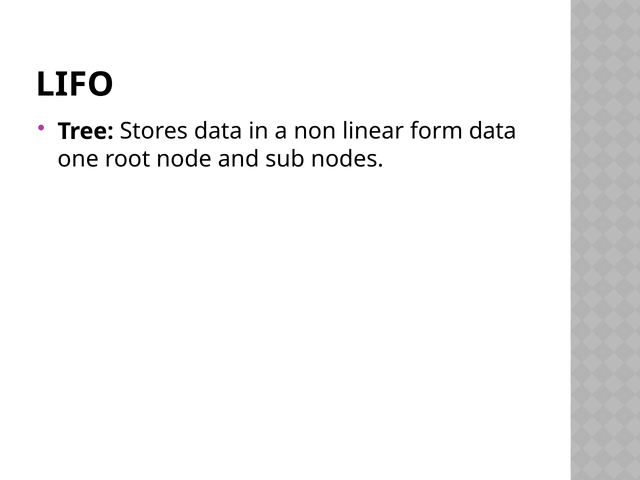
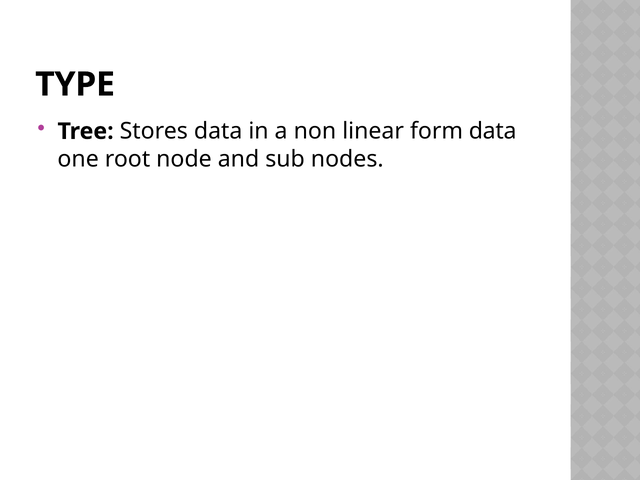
LIFO: LIFO -> TYPE
